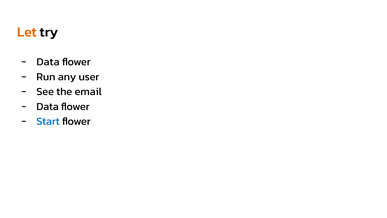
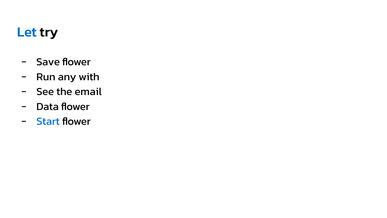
Let colour: orange -> blue
Data at (48, 62): Data -> Save
user: user -> with
